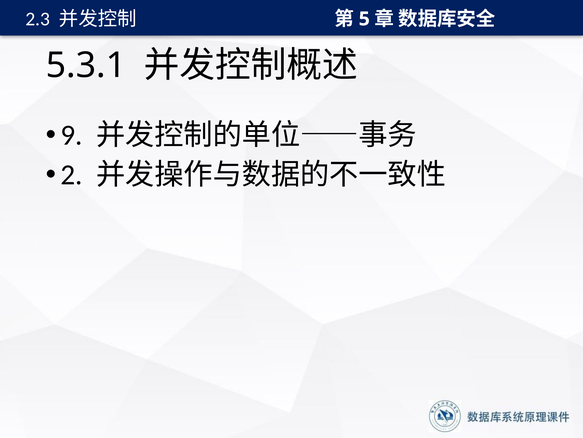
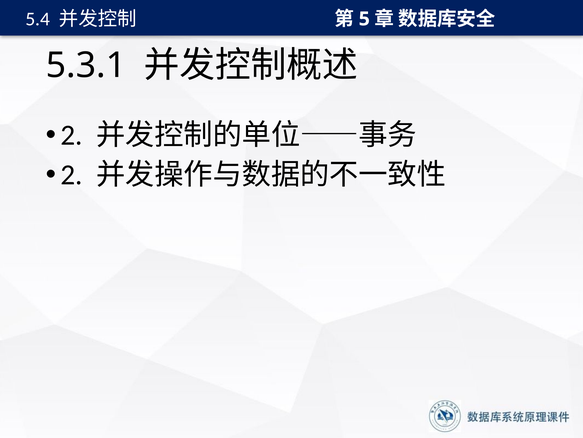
2.3: 2.3 -> 5.4
9 at (72, 135): 9 -> 2
